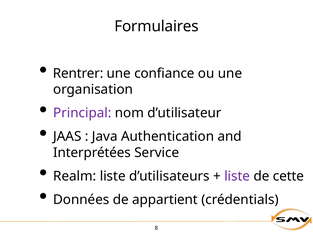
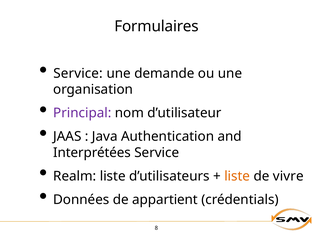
Rentrer at (78, 73): Rentrer -> Service
confiance: confiance -> demande
liste at (237, 176) colour: purple -> orange
cette: cette -> vivre
